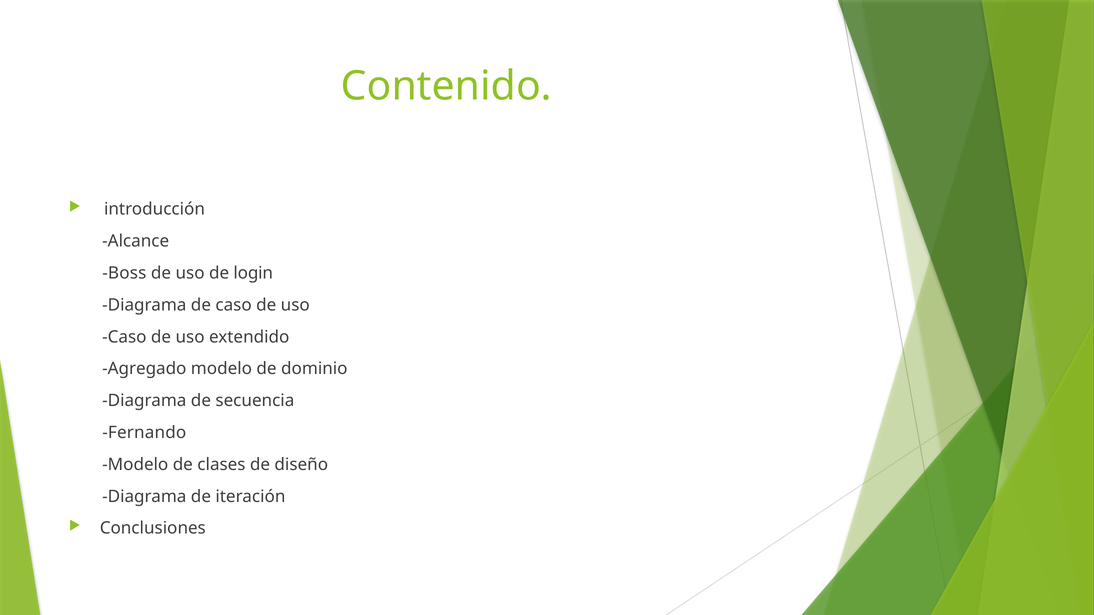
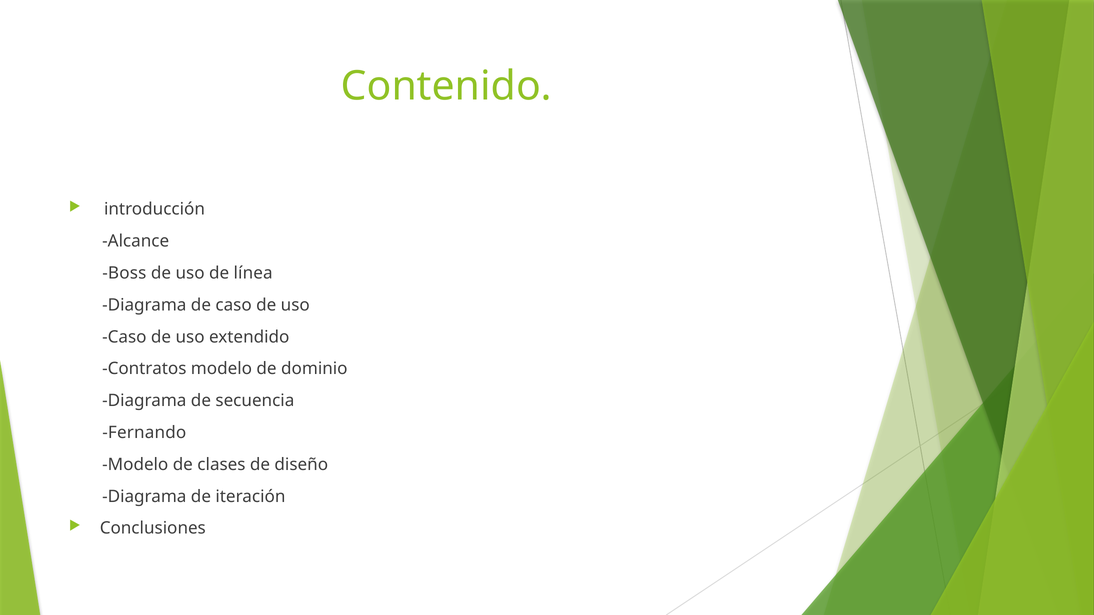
login: login -> línea
Agregado: Agregado -> Contratos
